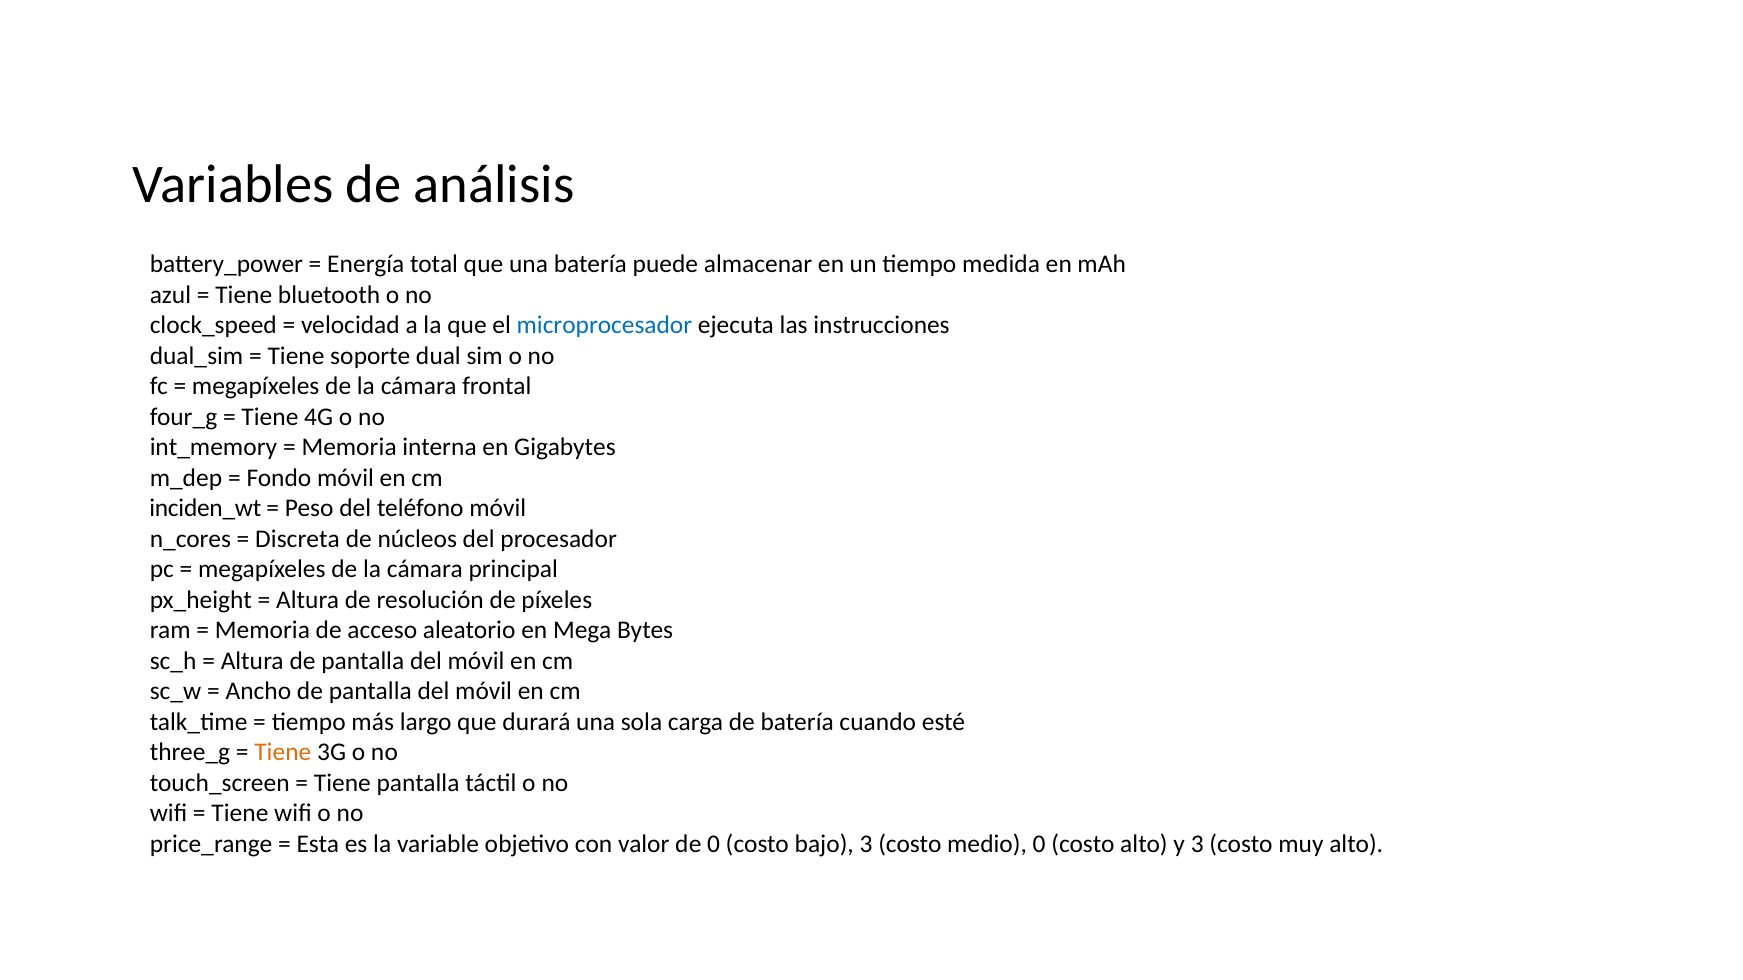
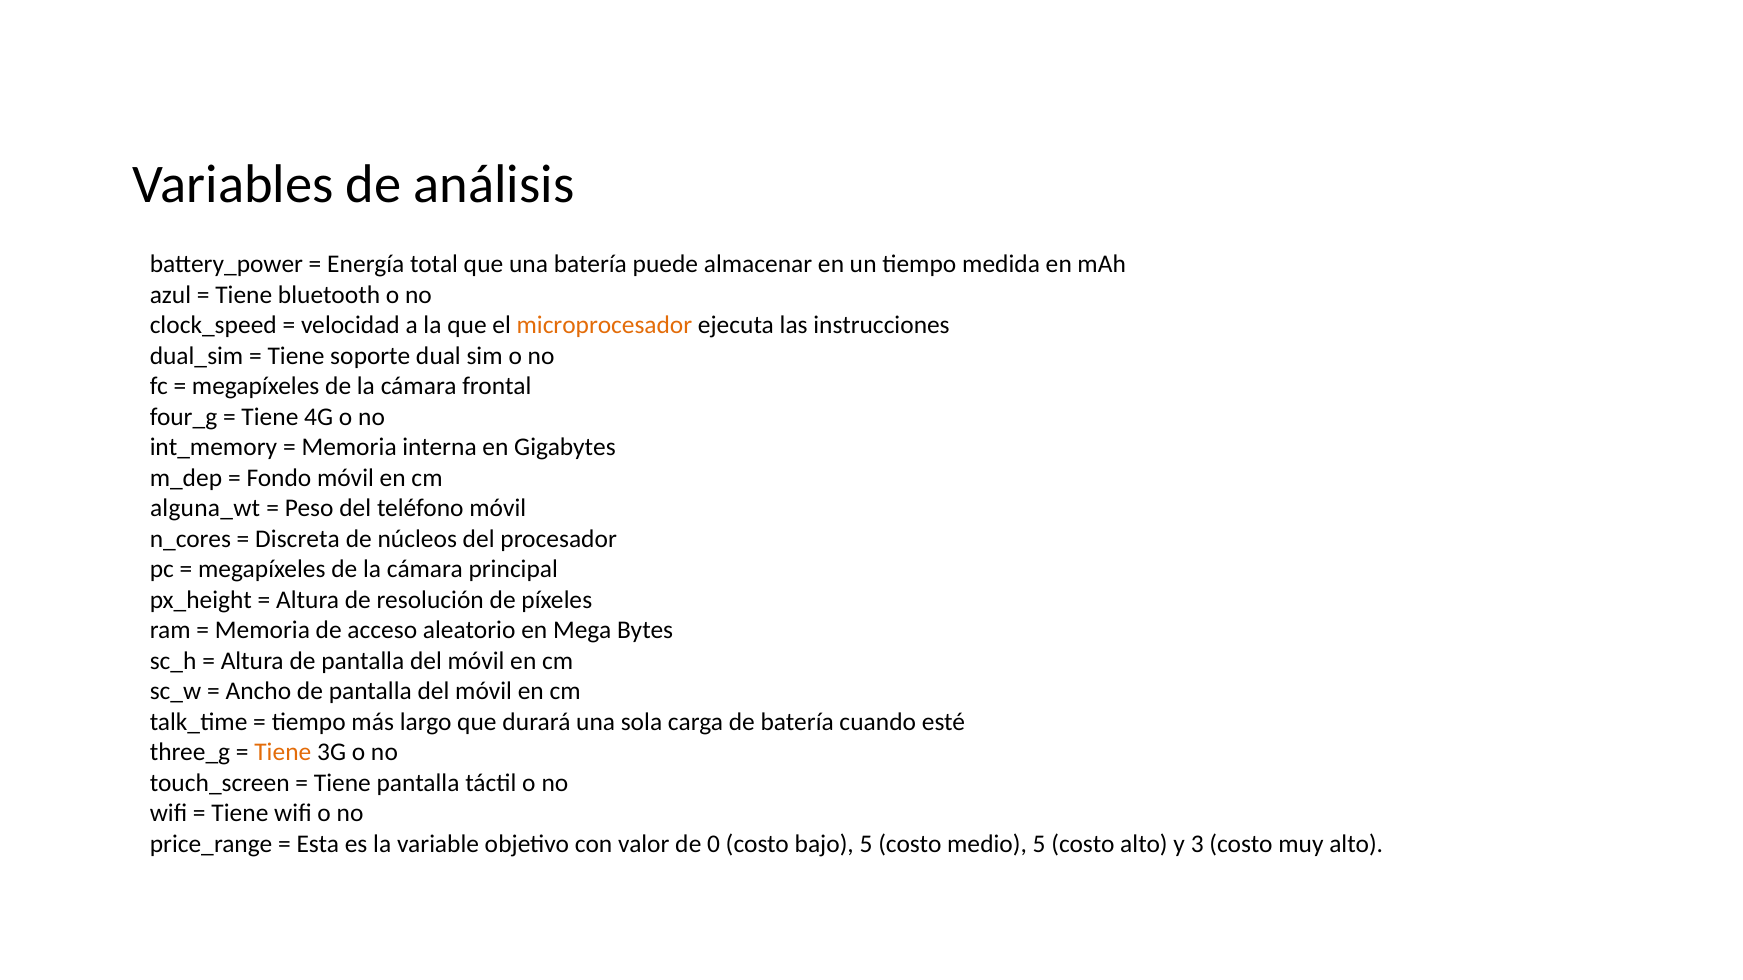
microprocesador colour: blue -> orange
inciden_wt: inciden_wt -> alguna_wt
bajo 3: 3 -> 5
medio 0: 0 -> 5
